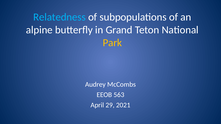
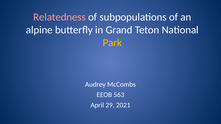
Relatedness colour: light blue -> pink
